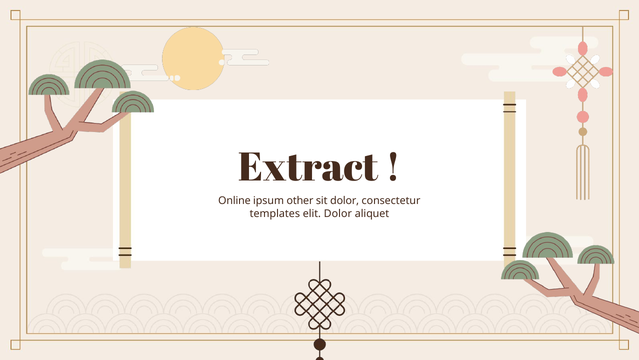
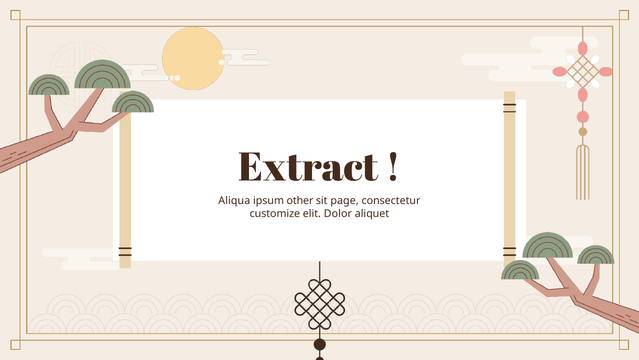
Online: Online -> Aliqua
sit dolor: dolor -> page
templates: templates -> customize
